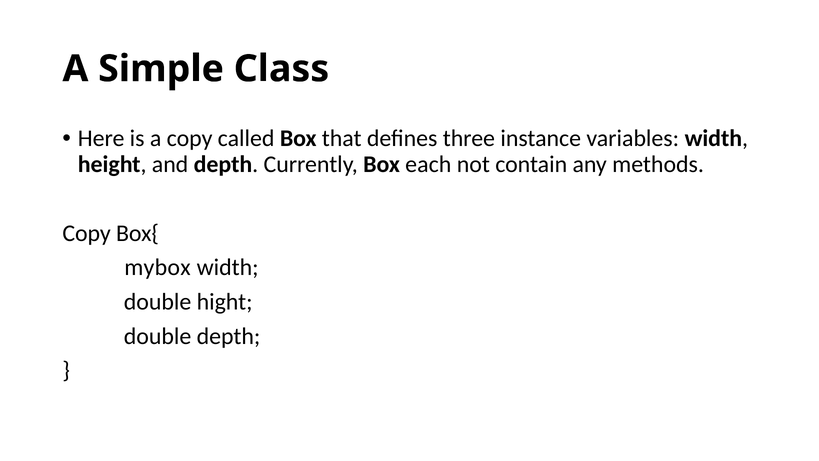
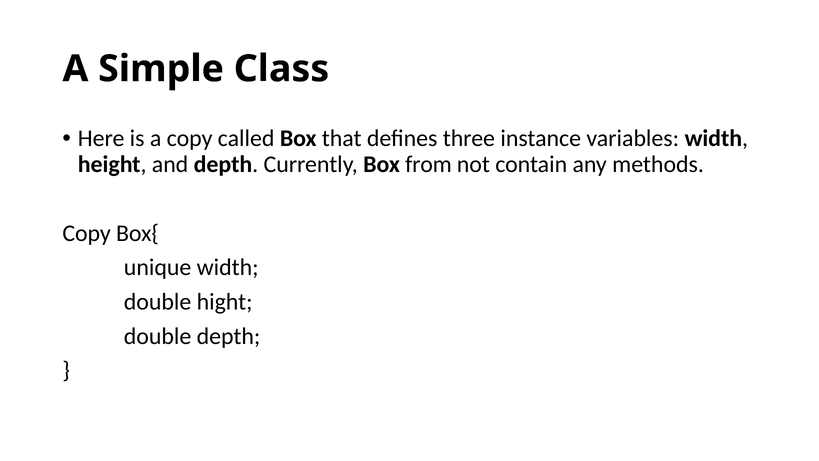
each: each -> from
mybox: mybox -> unique
